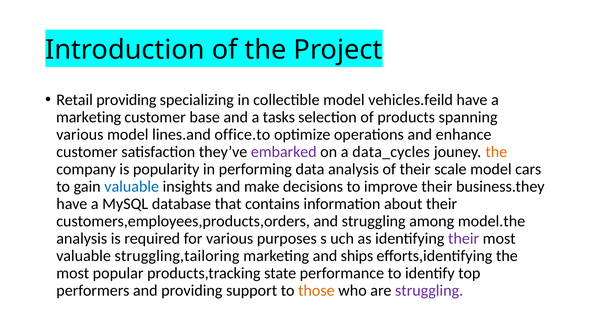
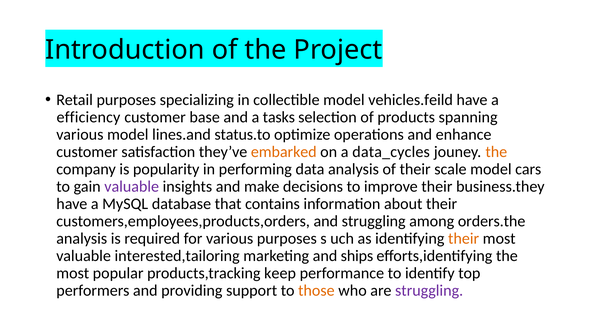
Retail providing: providing -> purposes
marketing at (89, 117): marketing -> efficiency
office.to: office.to -> status.to
embarked colour: purple -> orange
valuable at (132, 186) colour: blue -> purple
model.the: model.the -> orders.the
their at (464, 238) colour: purple -> orange
struggling,tailoring: struggling,tailoring -> interested,tailoring
state: state -> keep
